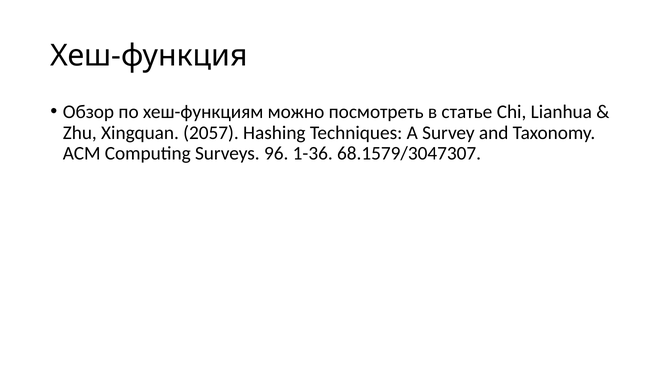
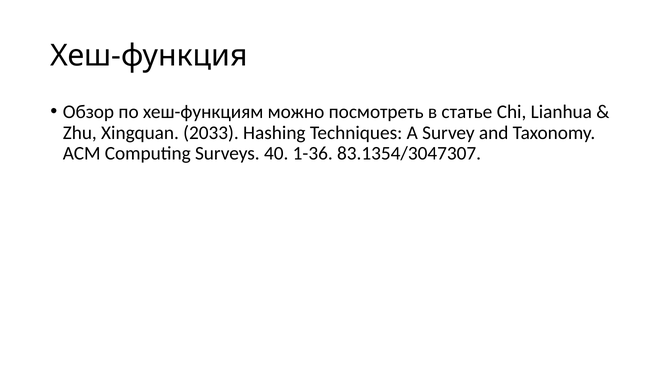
2057: 2057 -> 2033
96: 96 -> 40
68.1579/3047307: 68.1579/3047307 -> 83.1354/3047307
